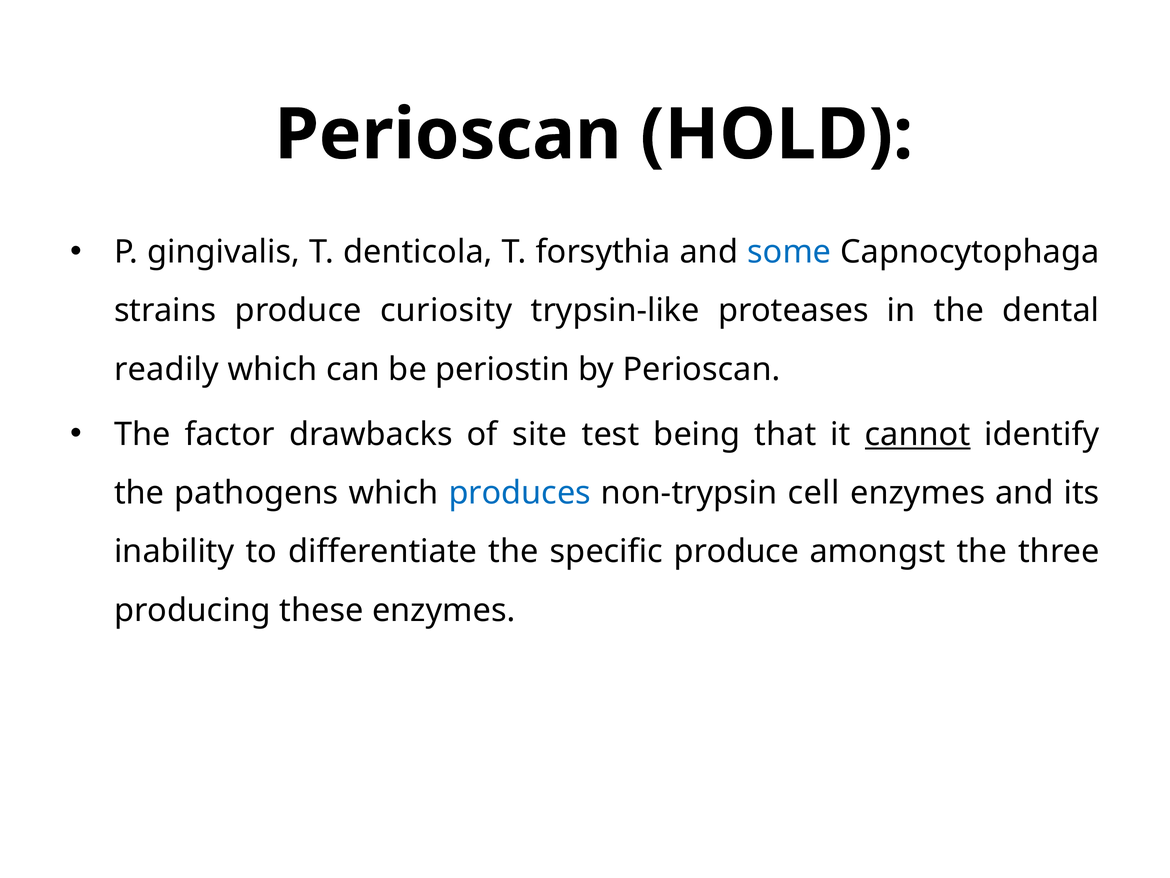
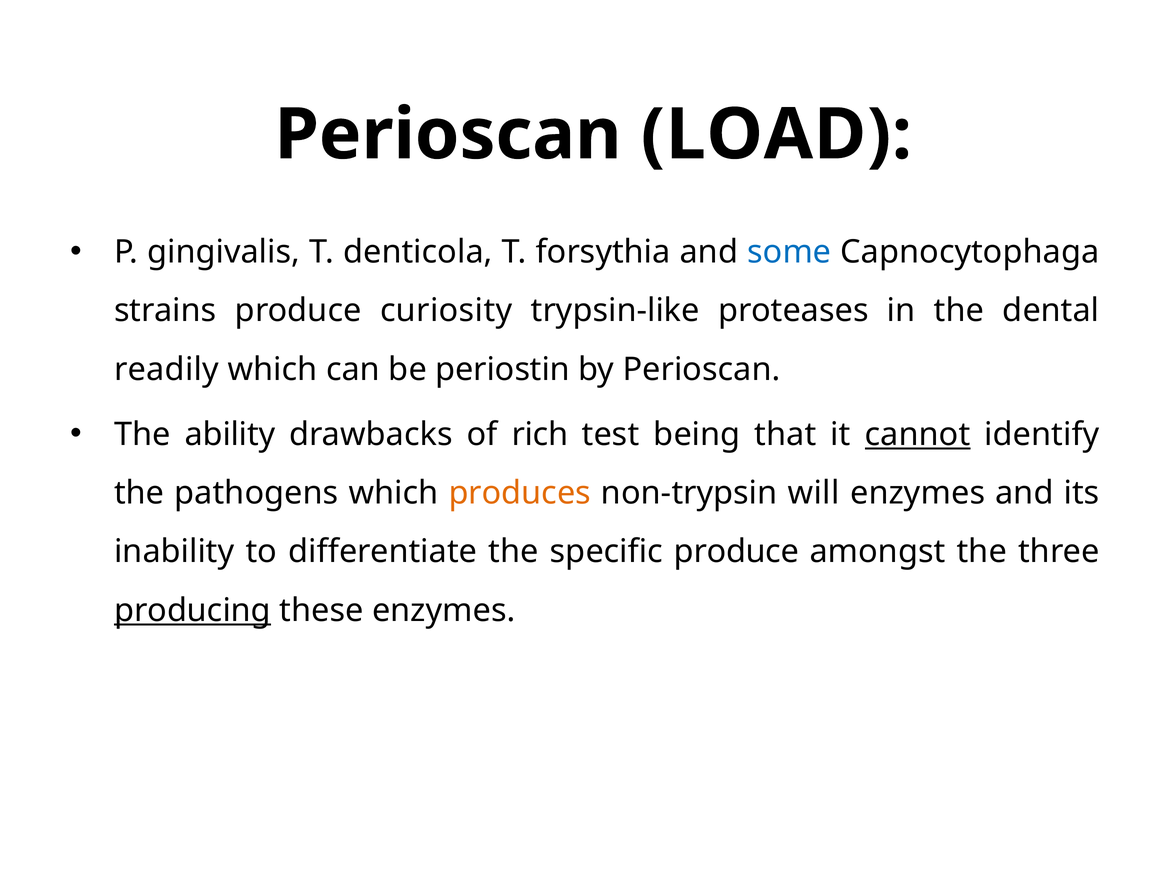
HOLD: HOLD -> LOAD
factor: factor -> ability
site: site -> rich
produces colour: blue -> orange
cell: cell -> will
producing underline: none -> present
